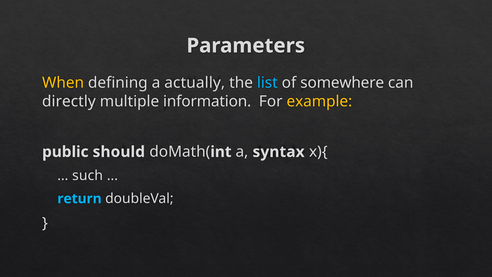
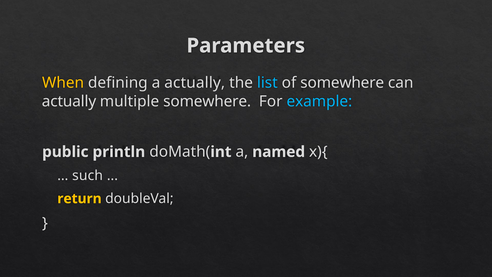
directly at (69, 101): directly -> actually
multiple information: information -> somewhere
example colour: yellow -> light blue
should: should -> println
syntax: syntax -> named
return colour: light blue -> yellow
